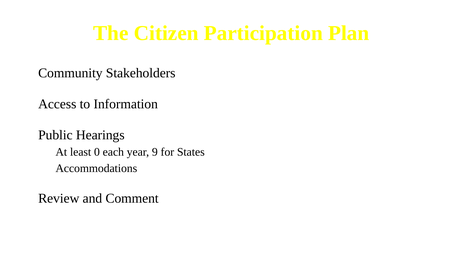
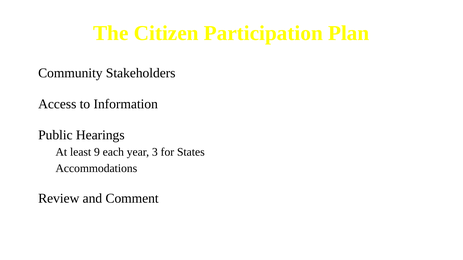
0: 0 -> 9
9: 9 -> 3
